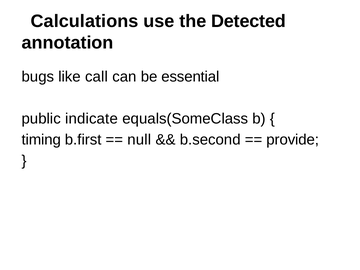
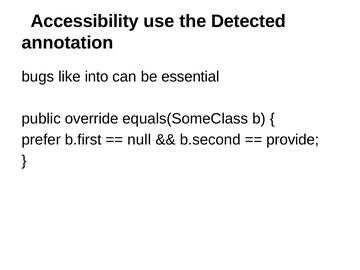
Calculations: Calculations -> Accessibility
call: call -> into
indicate: indicate -> override
timing: timing -> prefer
